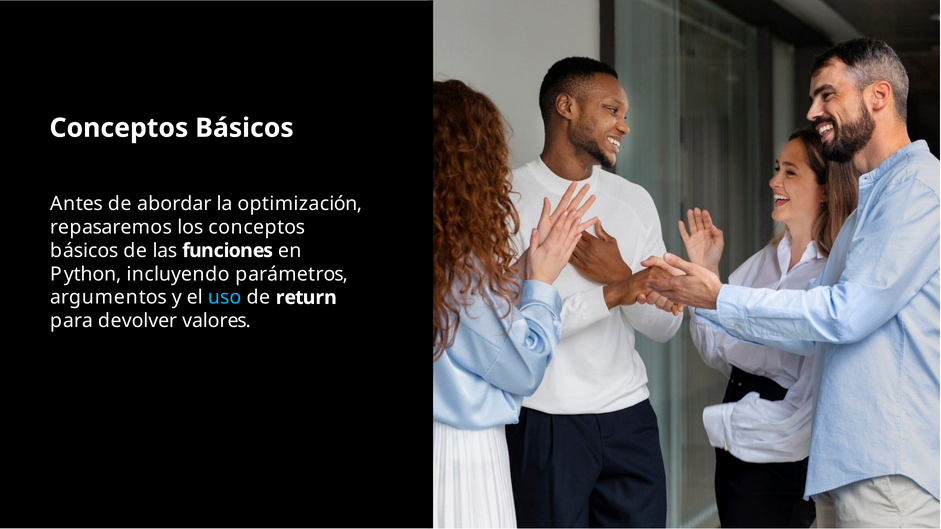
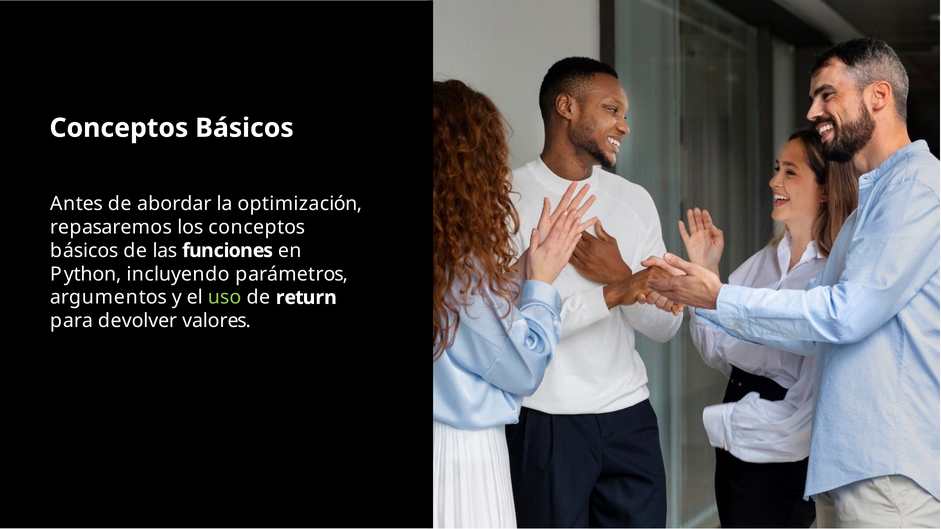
uso colour: light blue -> light green
